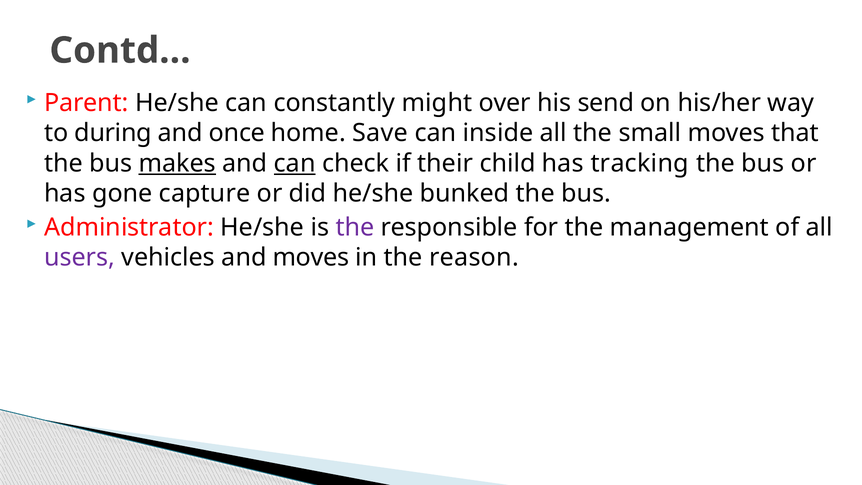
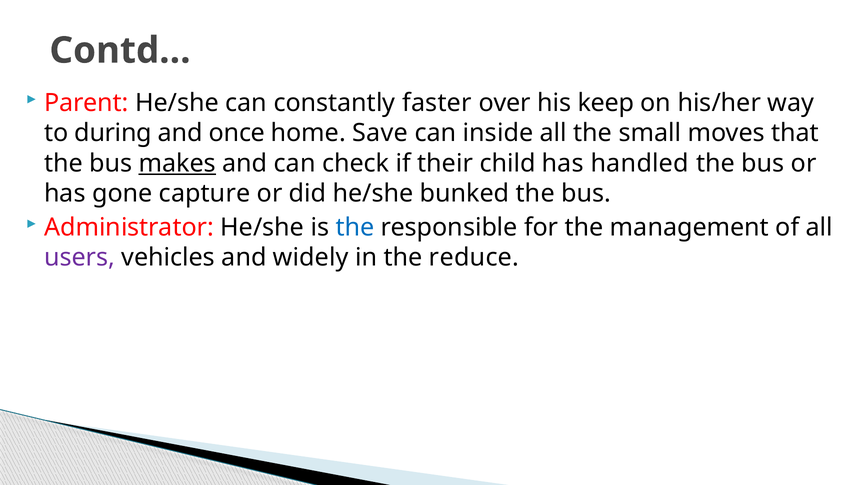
might: might -> faster
send: send -> keep
can at (295, 163) underline: present -> none
tracking: tracking -> handled
the at (355, 227) colour: purple -> blue
and moves: moves -> widely
reason: reason -> reduce
